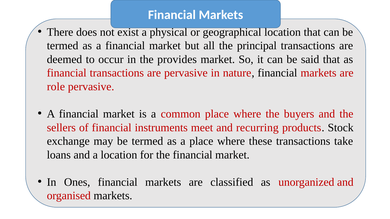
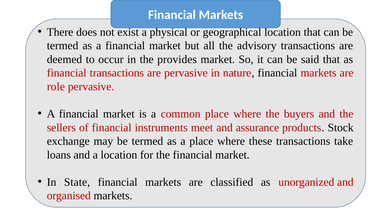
principal: principal -> advisory
recurring: recurring -> assurance
Ones: Ones -> State
